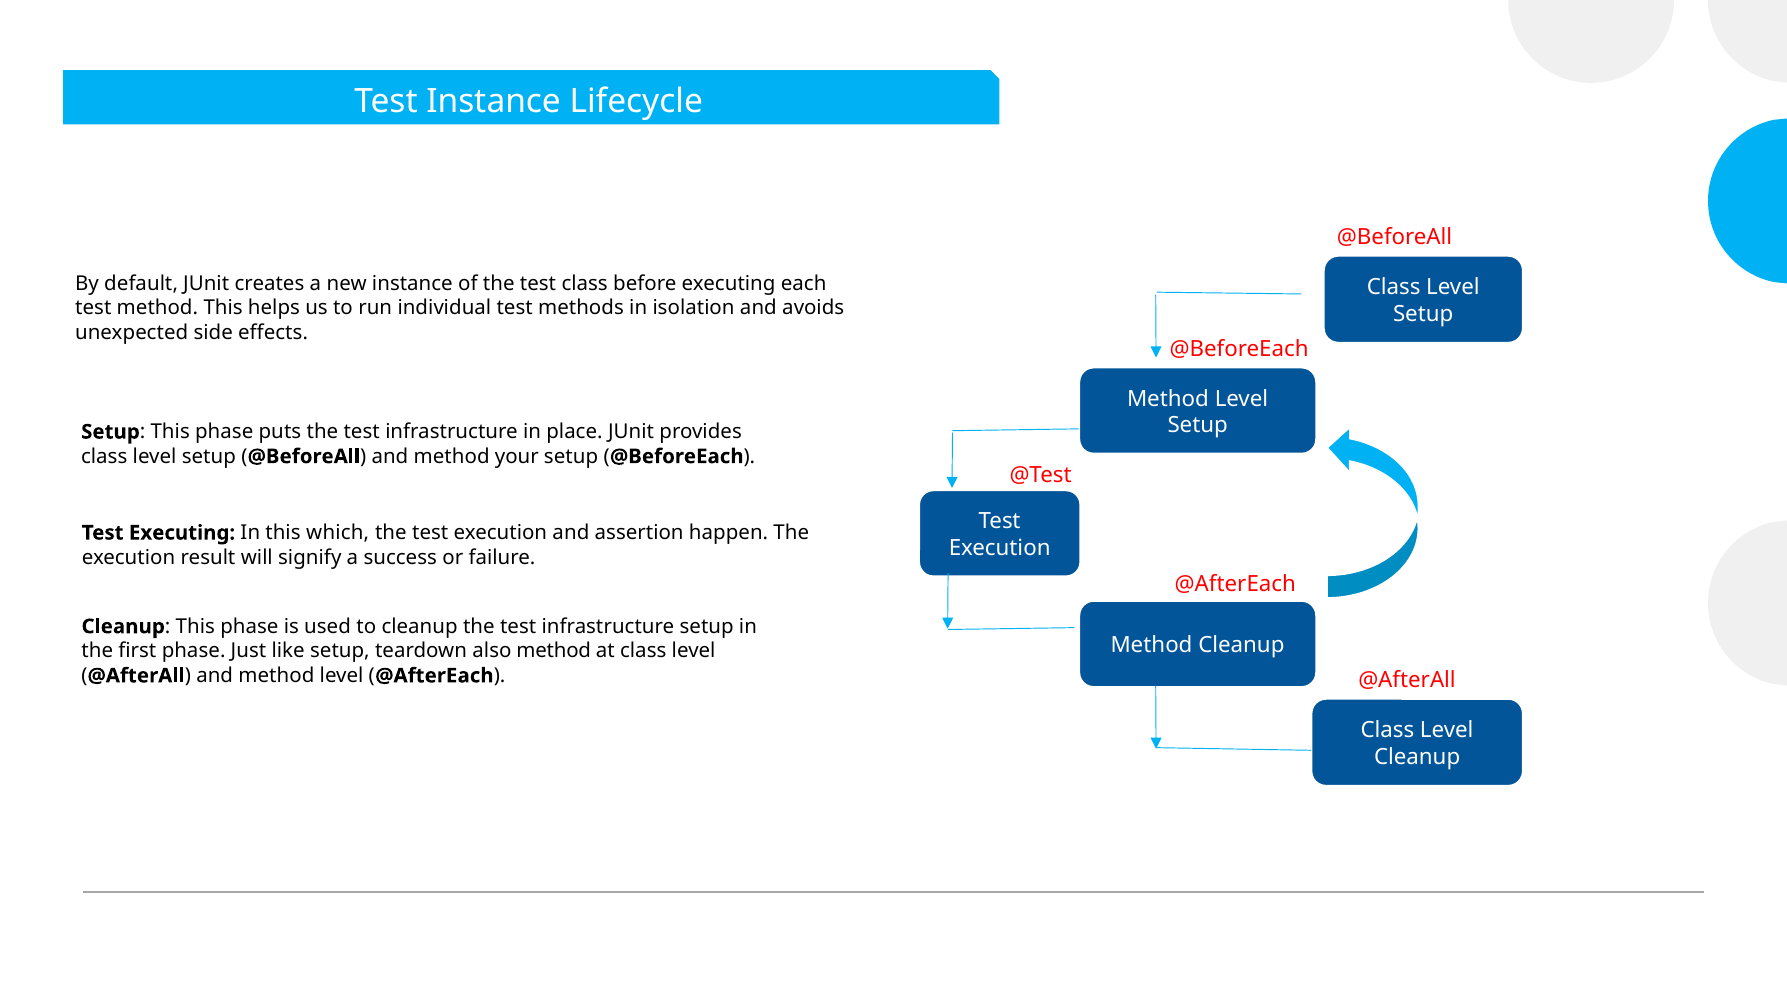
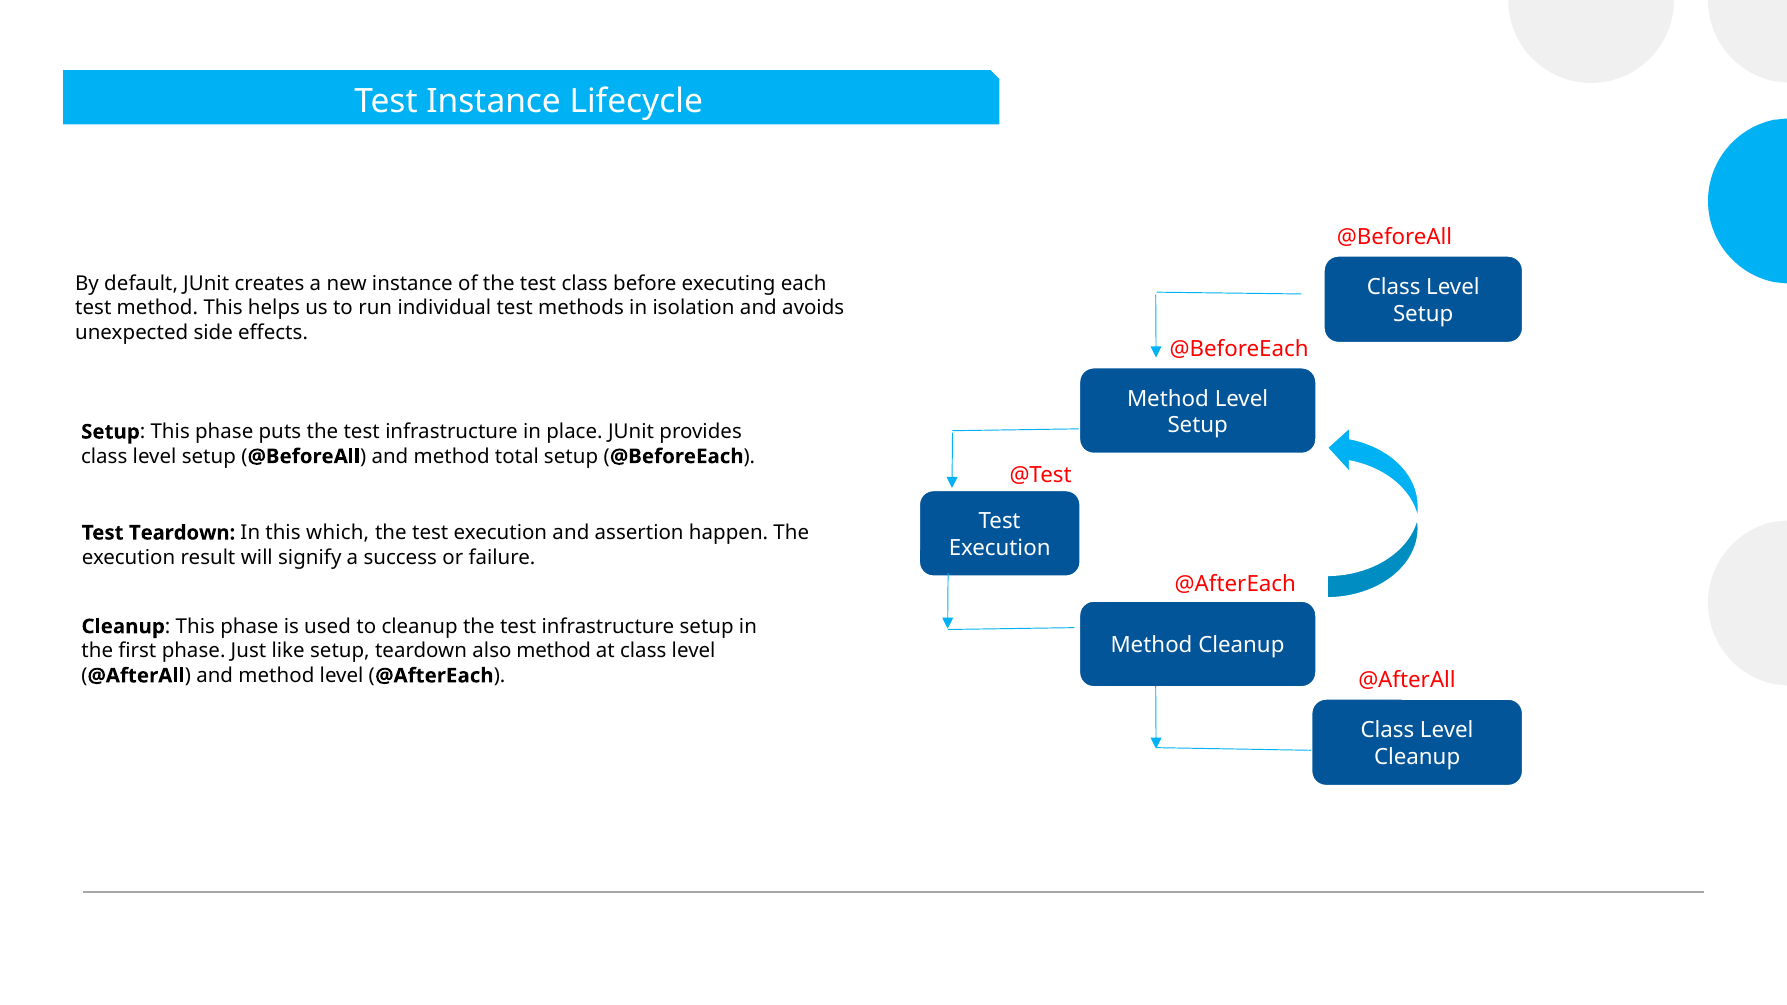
your: your -> total
Test Executing: Executing -> Teardown
